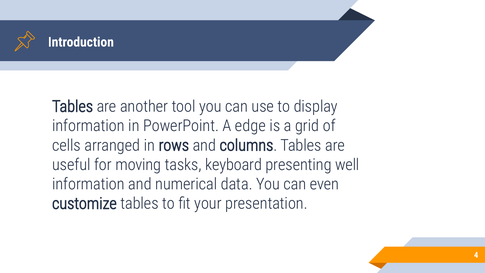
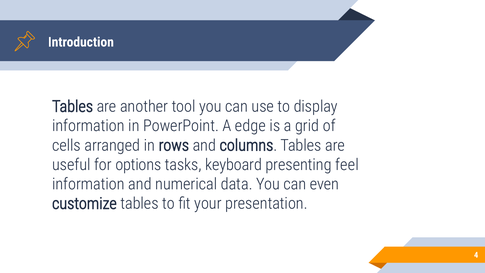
moving: moving -> options
well: well -> feel
